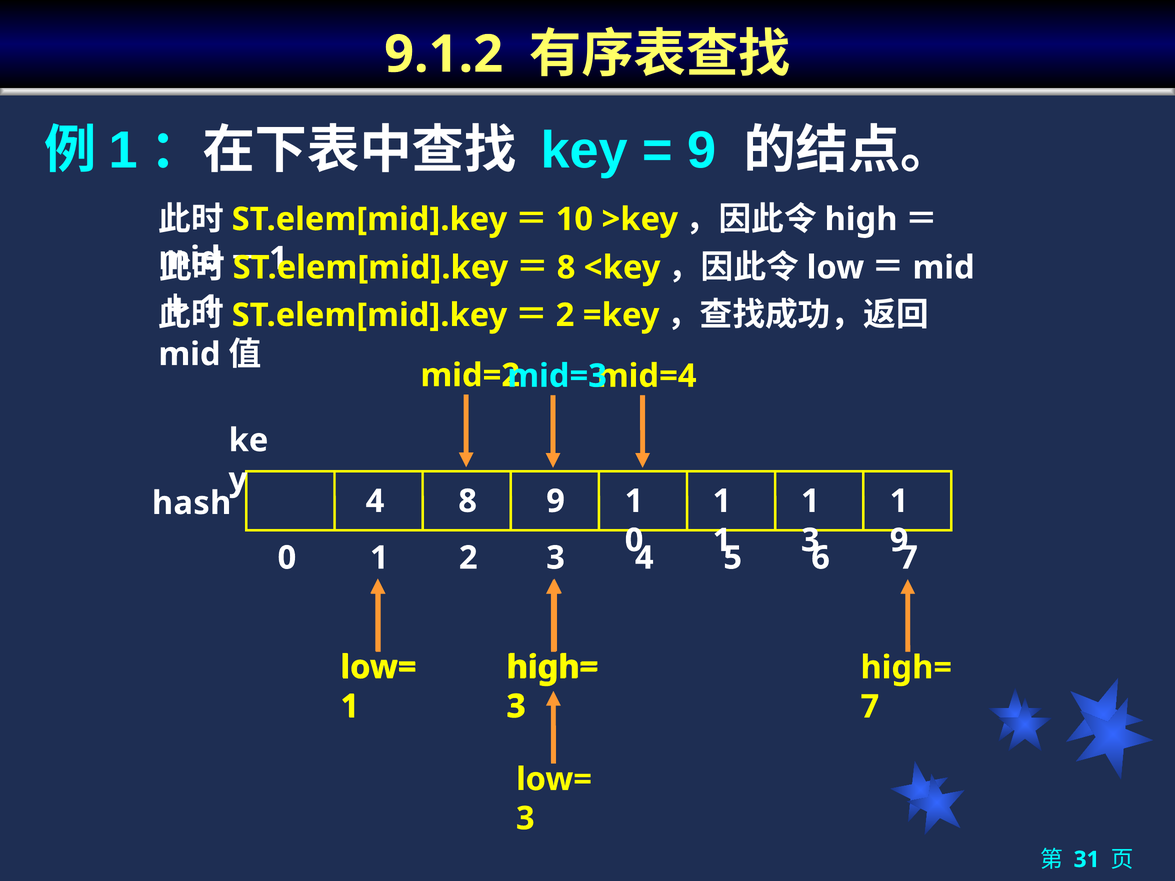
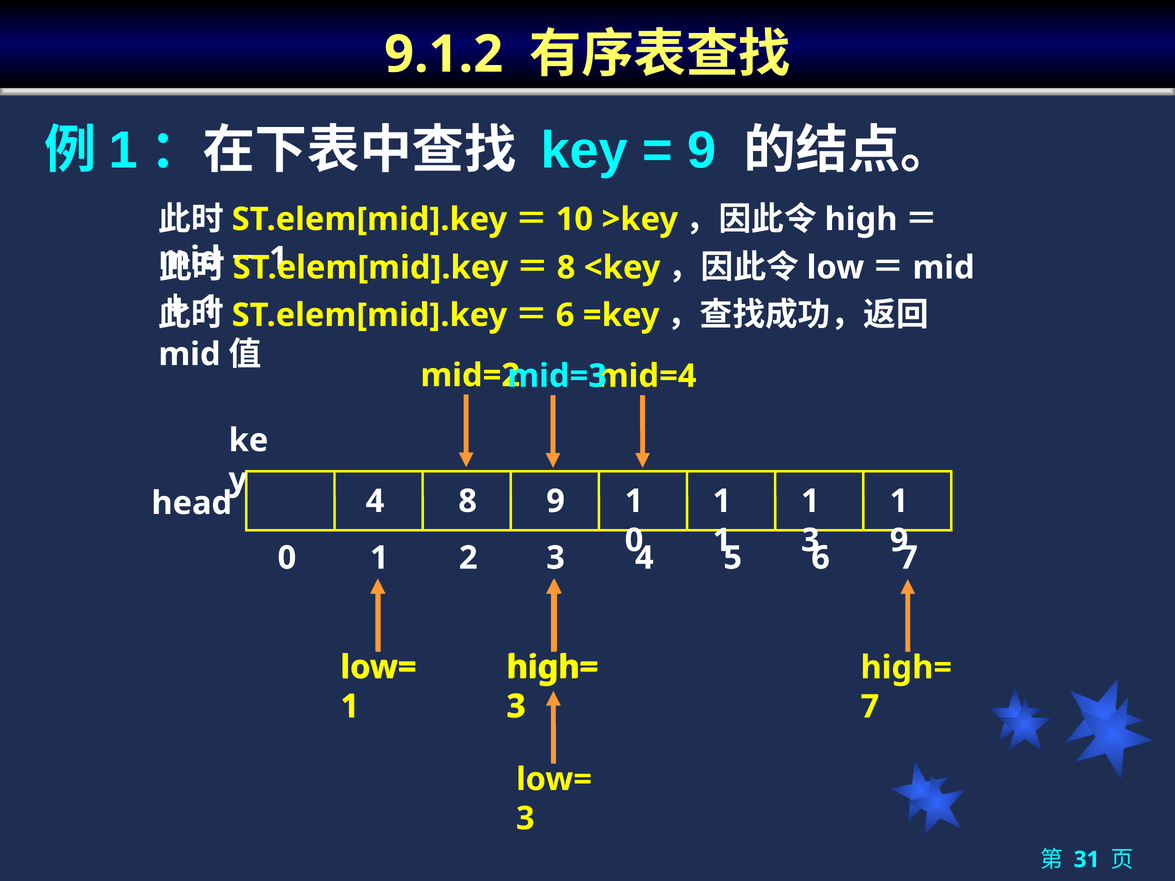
2 at (565, 315): 2 -> 6
hash: hash -> head
